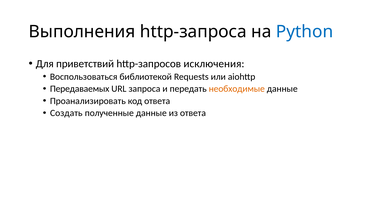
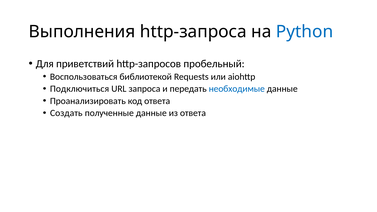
исключения: исключения -> пробельный
Передаваемых: Передаваемых -> Подключиться
необходимые colour: orange -> blue
